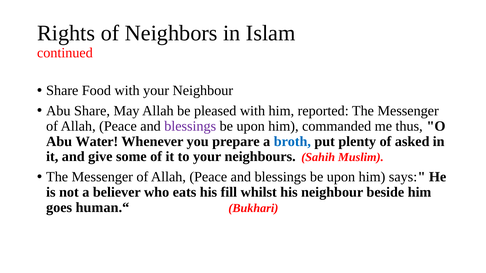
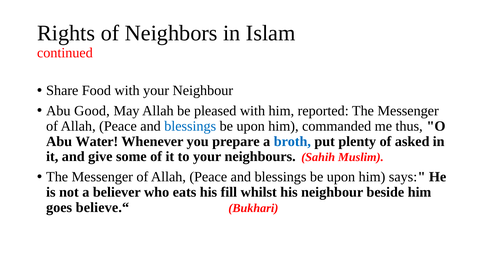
Abu Share: Share -> Good
blessings at (190, 126) colour: purple -> blue
human.“: human.“ -> believe.“
